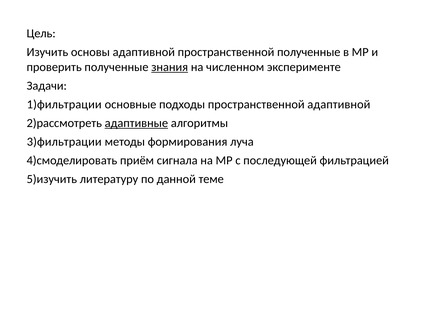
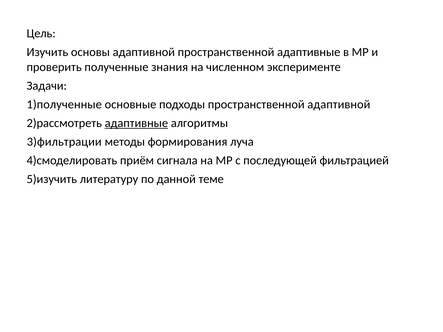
пространственной полученные: полученные -> адаптивные
знания underline: present -> none
1)фильтрации: 1)фильтрации -> 1)полученные
